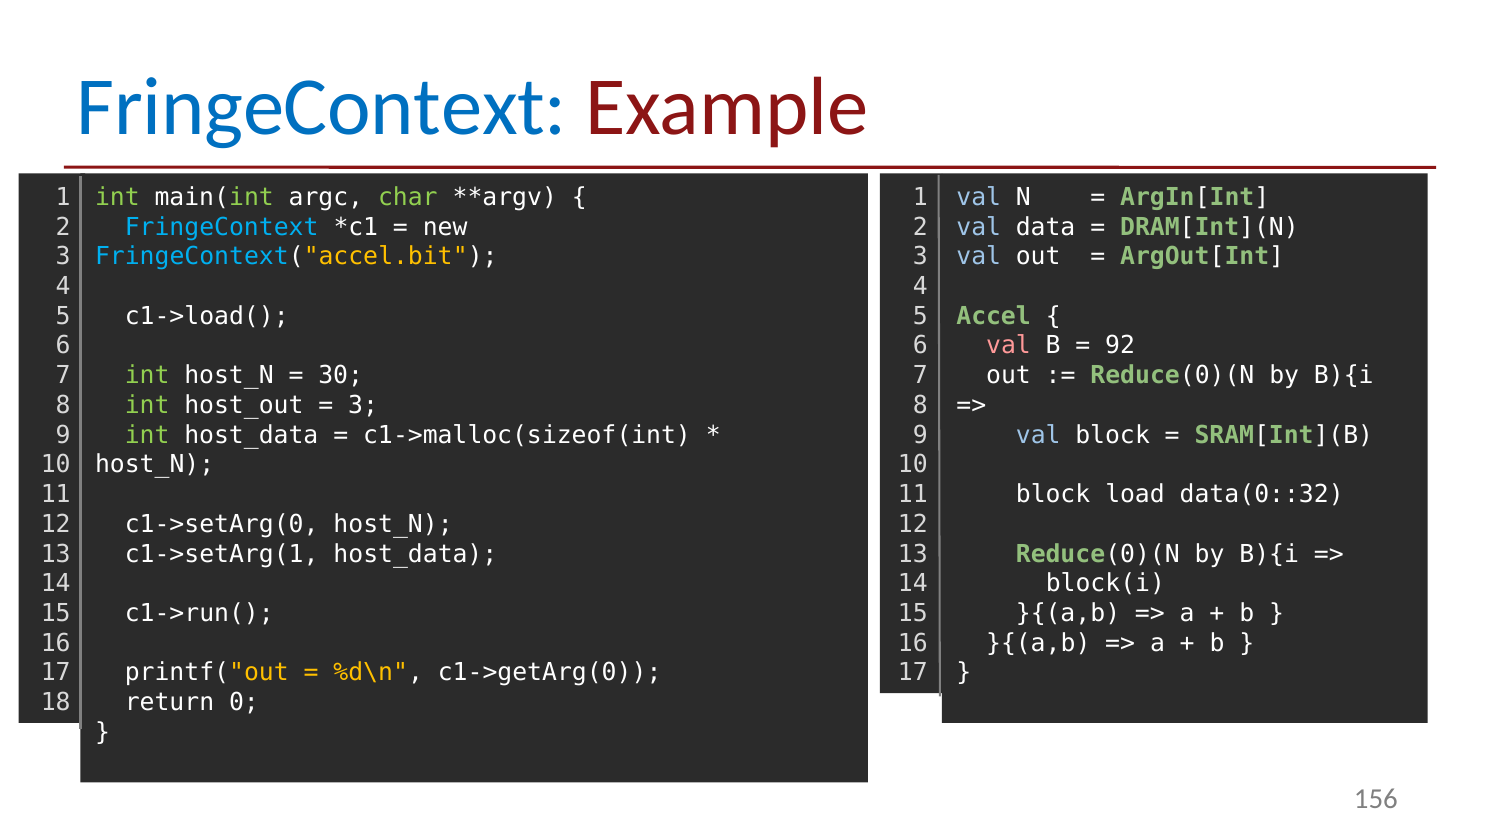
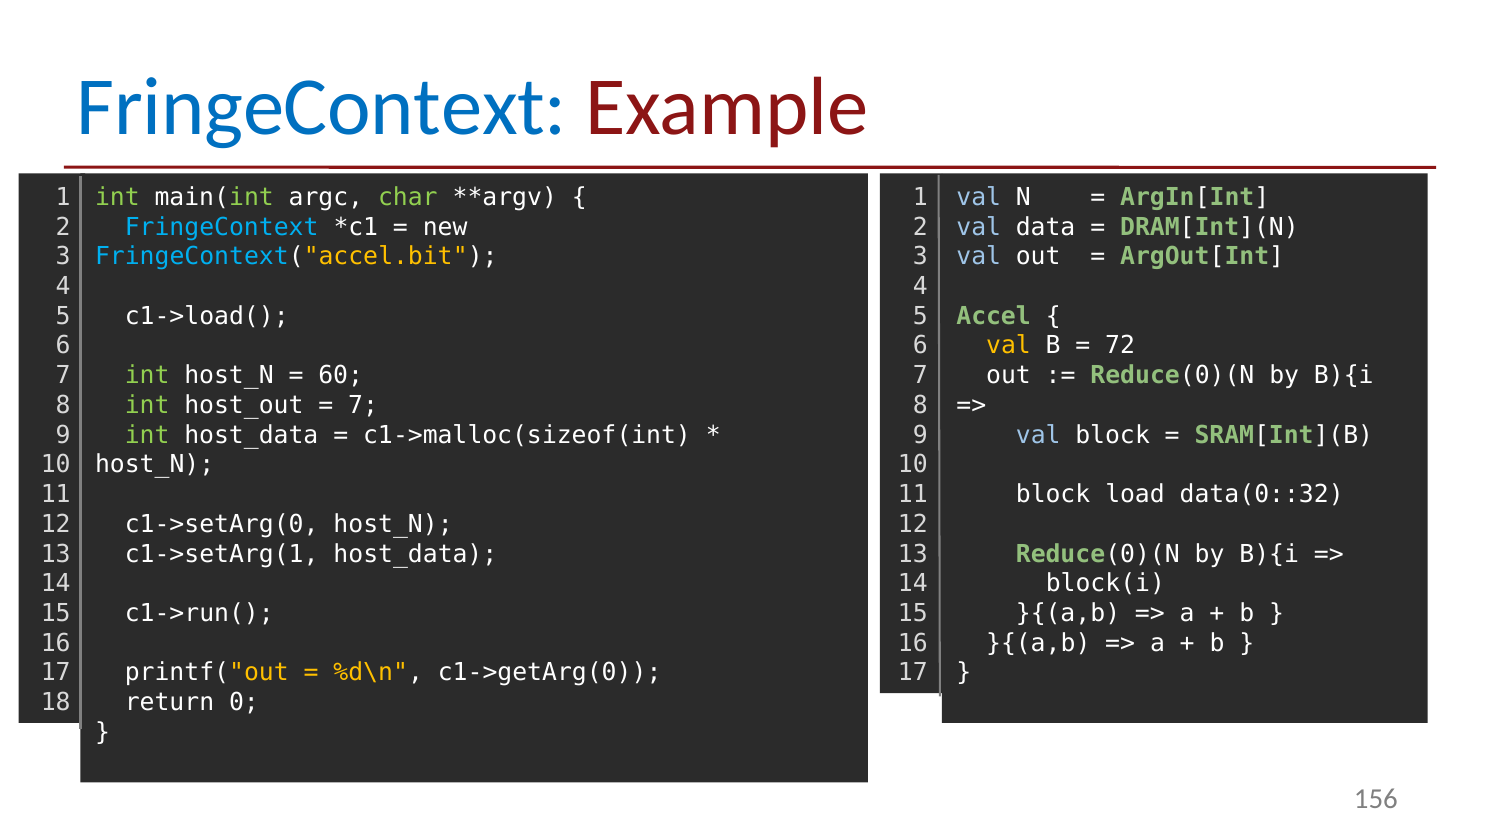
val at (1008, 346) colour: pink -> yellow
92: 92 -> 72
30: 30 -> 60
3 at (363, 405): 3 -> 7
